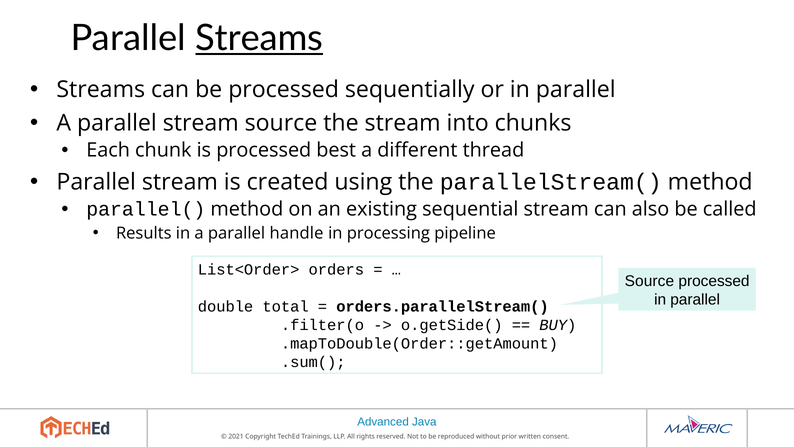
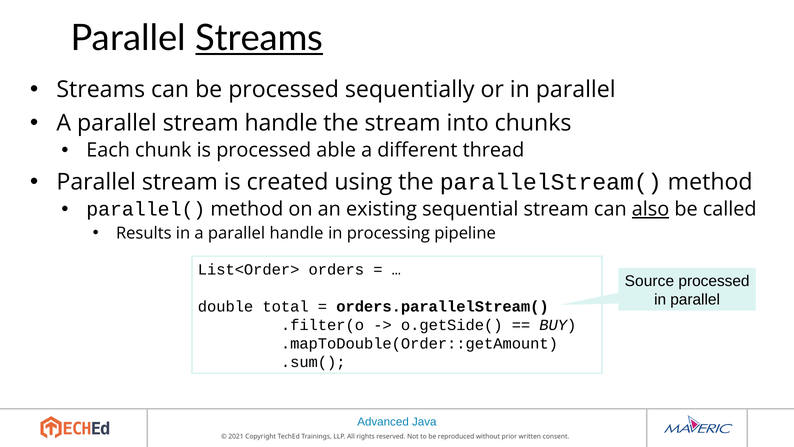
stream source: source -> handle
best: best -> able
also underline: none -> present
